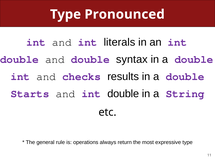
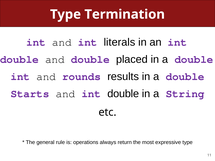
Pronounced: Pronounced -> Termination
syntax: syntax -> placed
checks: checks -> rounds
